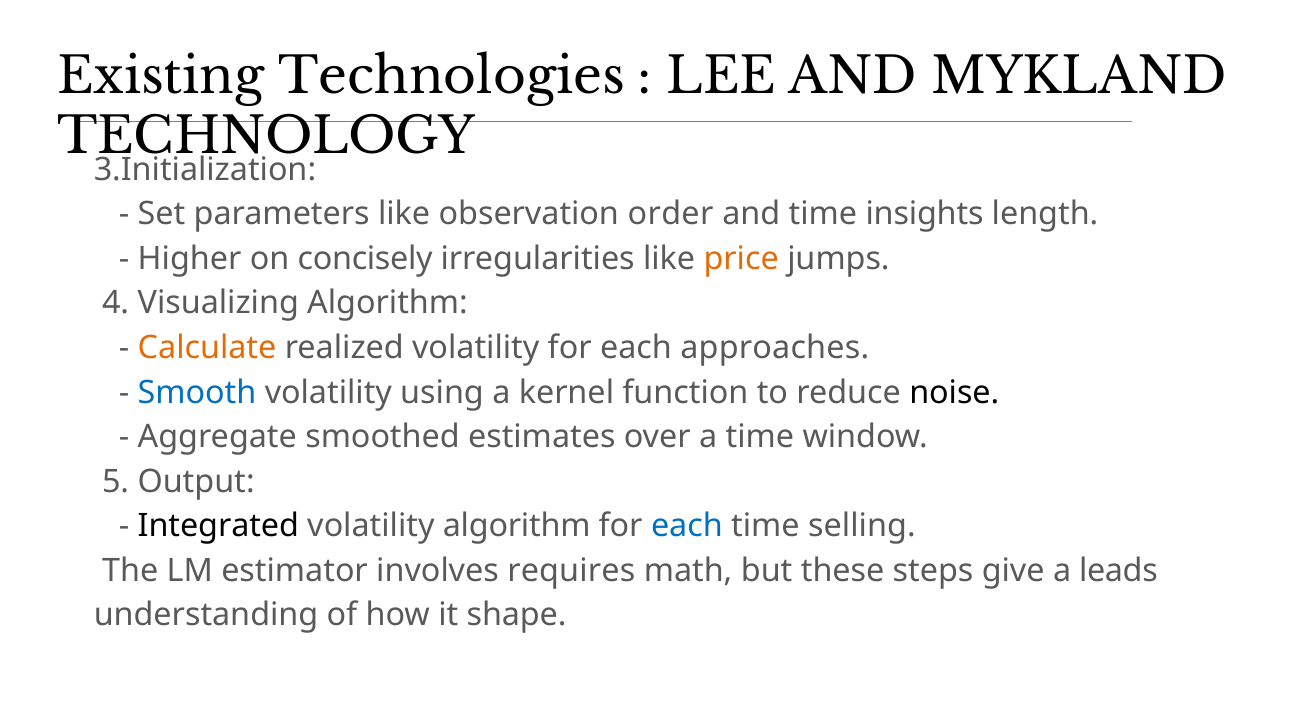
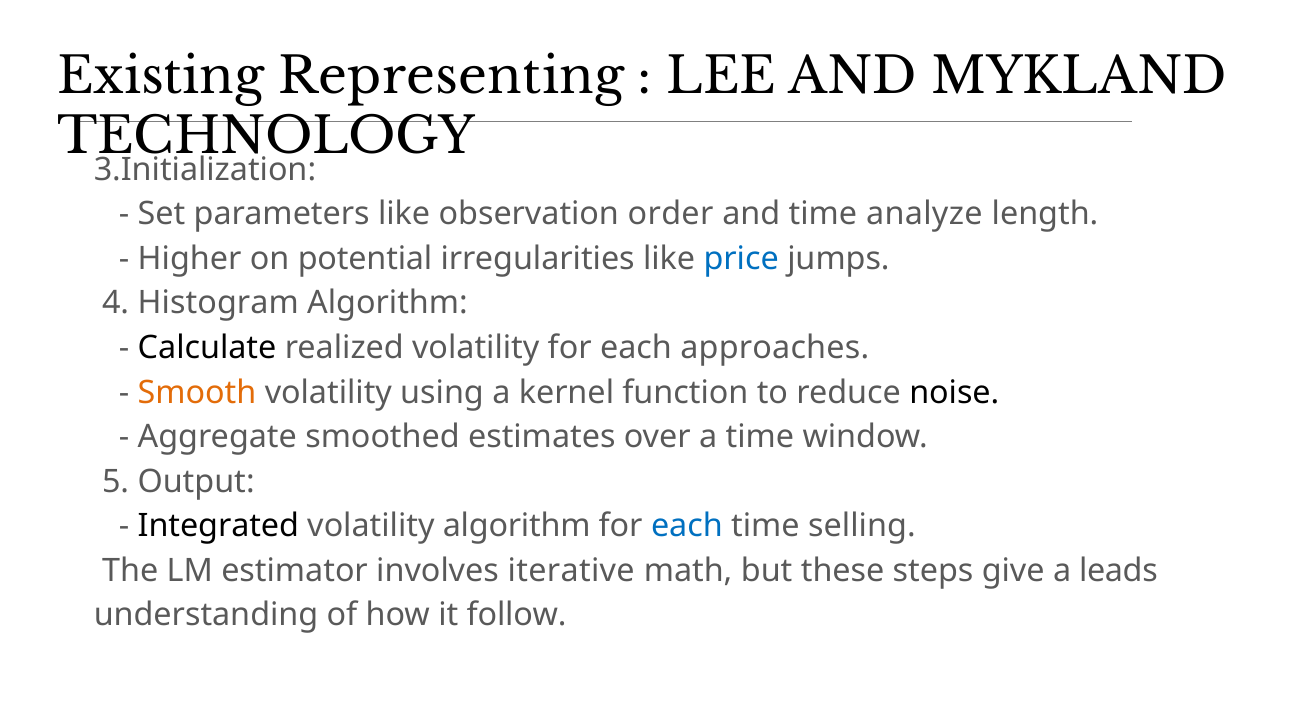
Technologies: Technologies -> Representing
insights: insights -> analyze
concisely: concisely -> potential
price colour: orange -> blue
Visualizing: Visualizing -> Histogram
Calculate colour: orange -> black
Smooth colour: blue -> orange
requires: requires -> iterative
shape: shape -> follow
